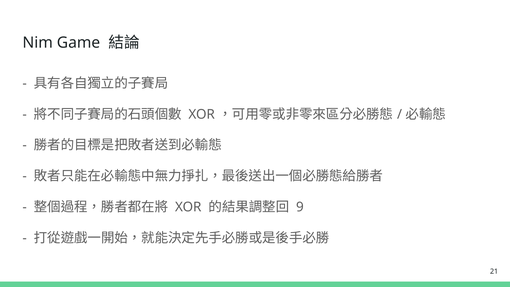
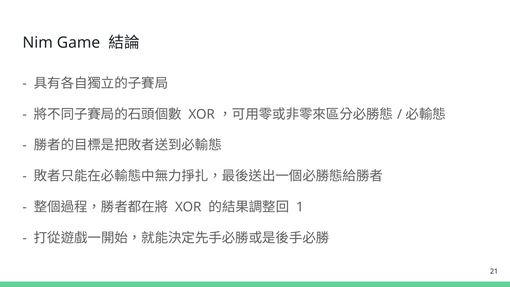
9: 9 -> 1
